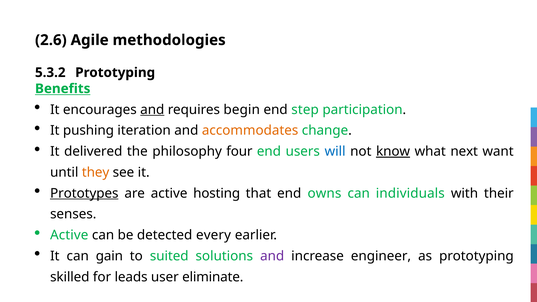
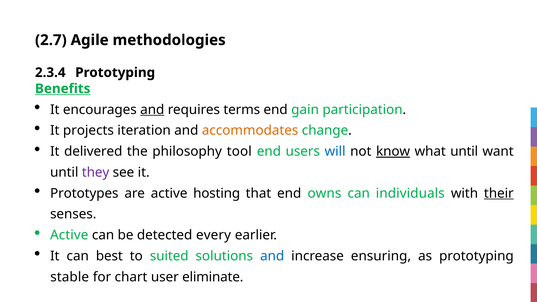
2.6: 2.6 -> 2.7
5.3.2: 5.3.2 -> 2.3.4
begin: begin -> terms
step: step -> gain
pushing: pushing -> projects
four: four -> tool
what next: next -> until
they colour: orange -> purple
Prototypes underline: present -> none
their underline: none -> present
gain: gain -> best
and at (272, 256) colour: purple -> blue
engineer: engineer -> ensuring
skilled: skilled -> stable
leads: leads -> chart
